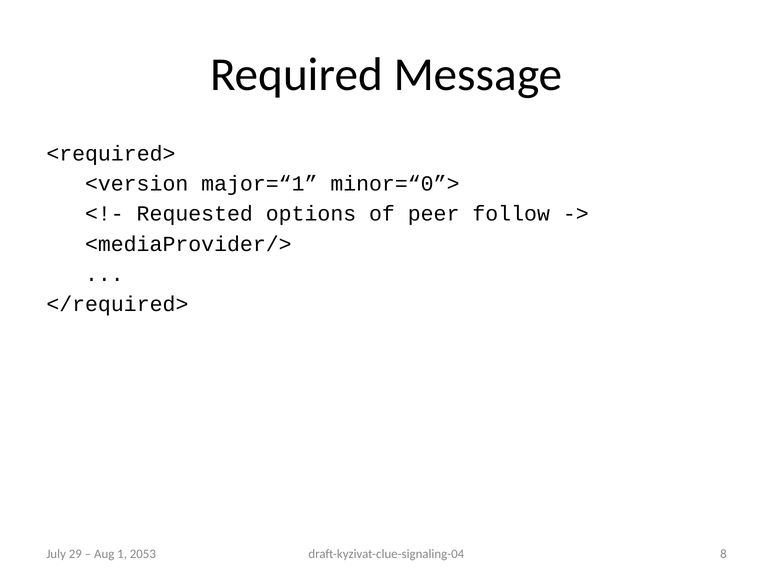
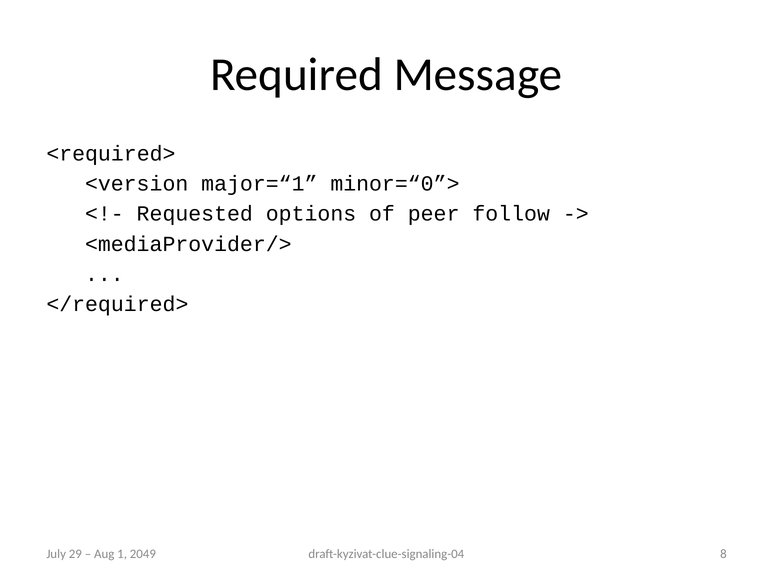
2053: 2053 -> 2049
